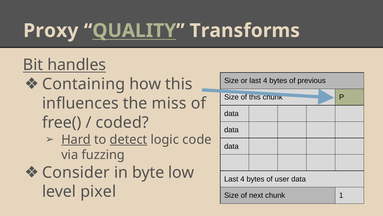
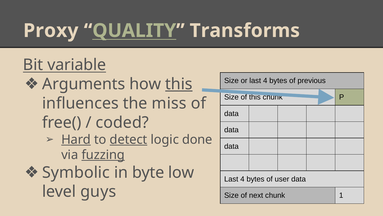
handles: handles -> variable
Containing: Containing -> Arguments
this at (179, 84) underline: none -> present
code: code -> done
fuzzing underline: none -> present
Consider: Consider -> Symbolic
pixel: pixel -> guys
